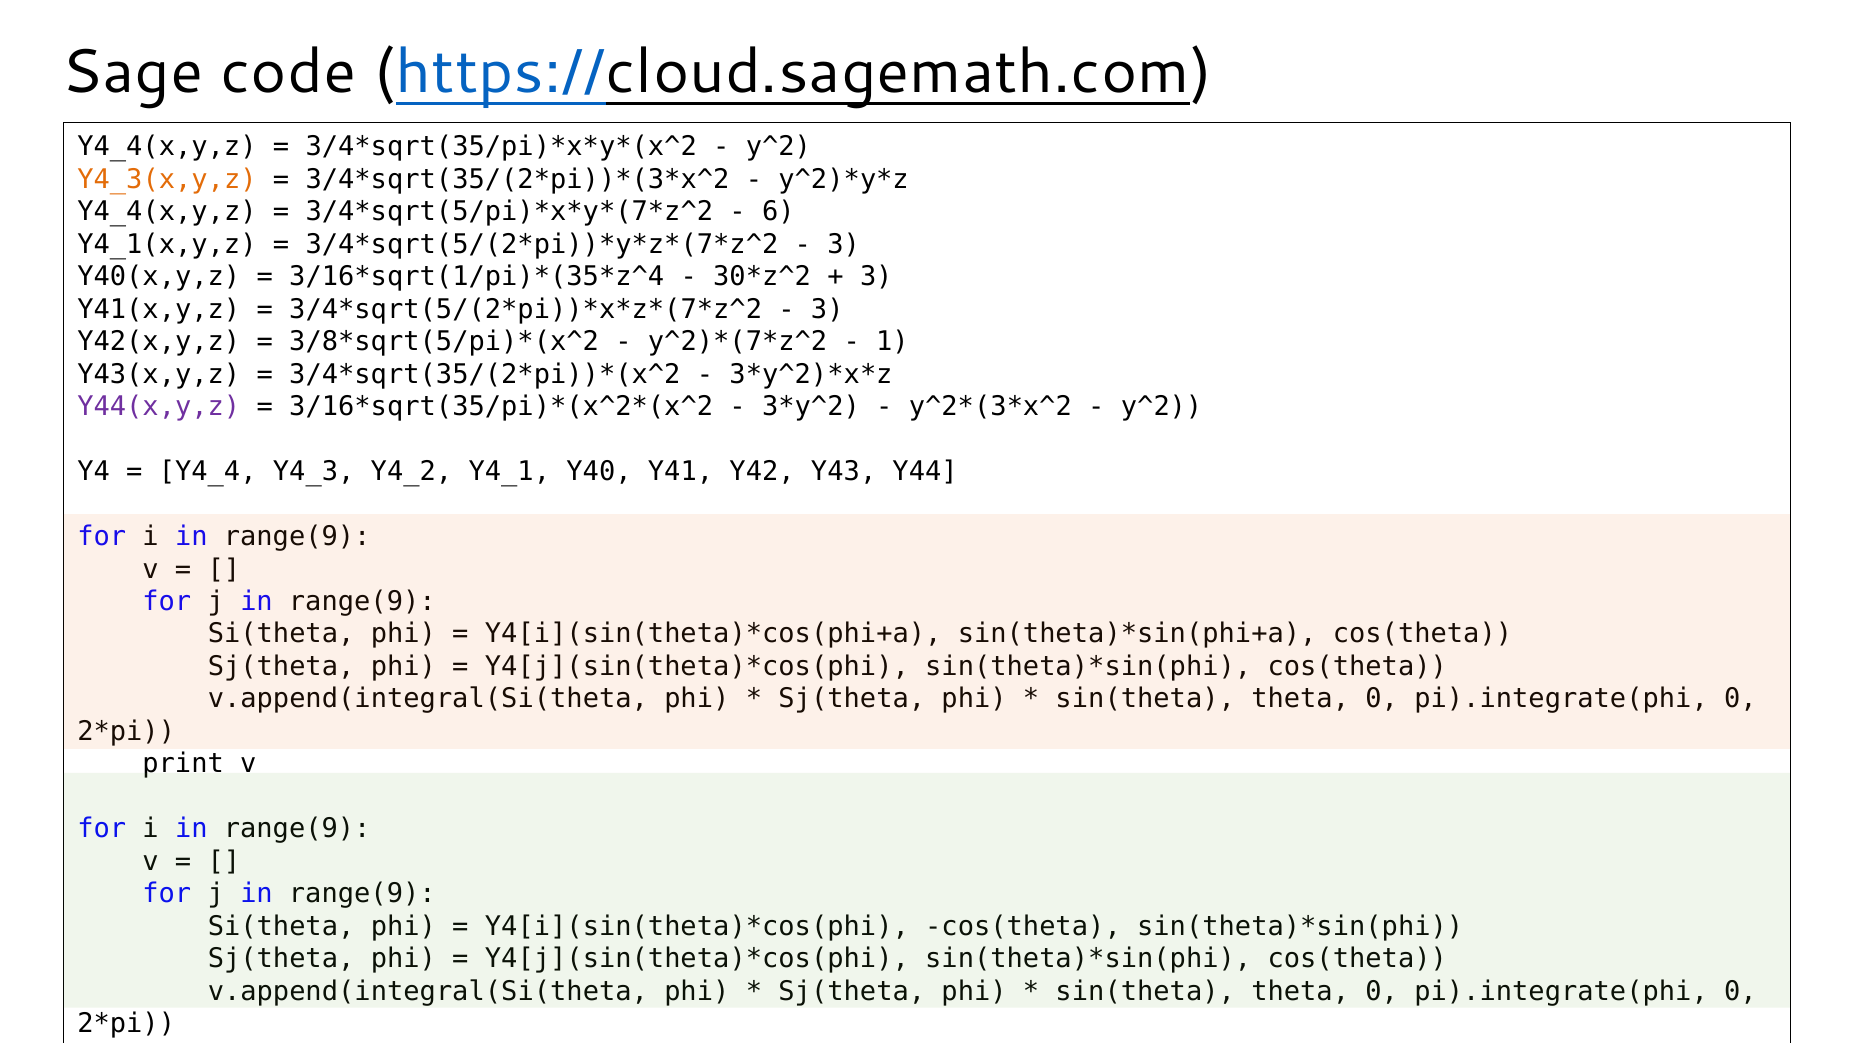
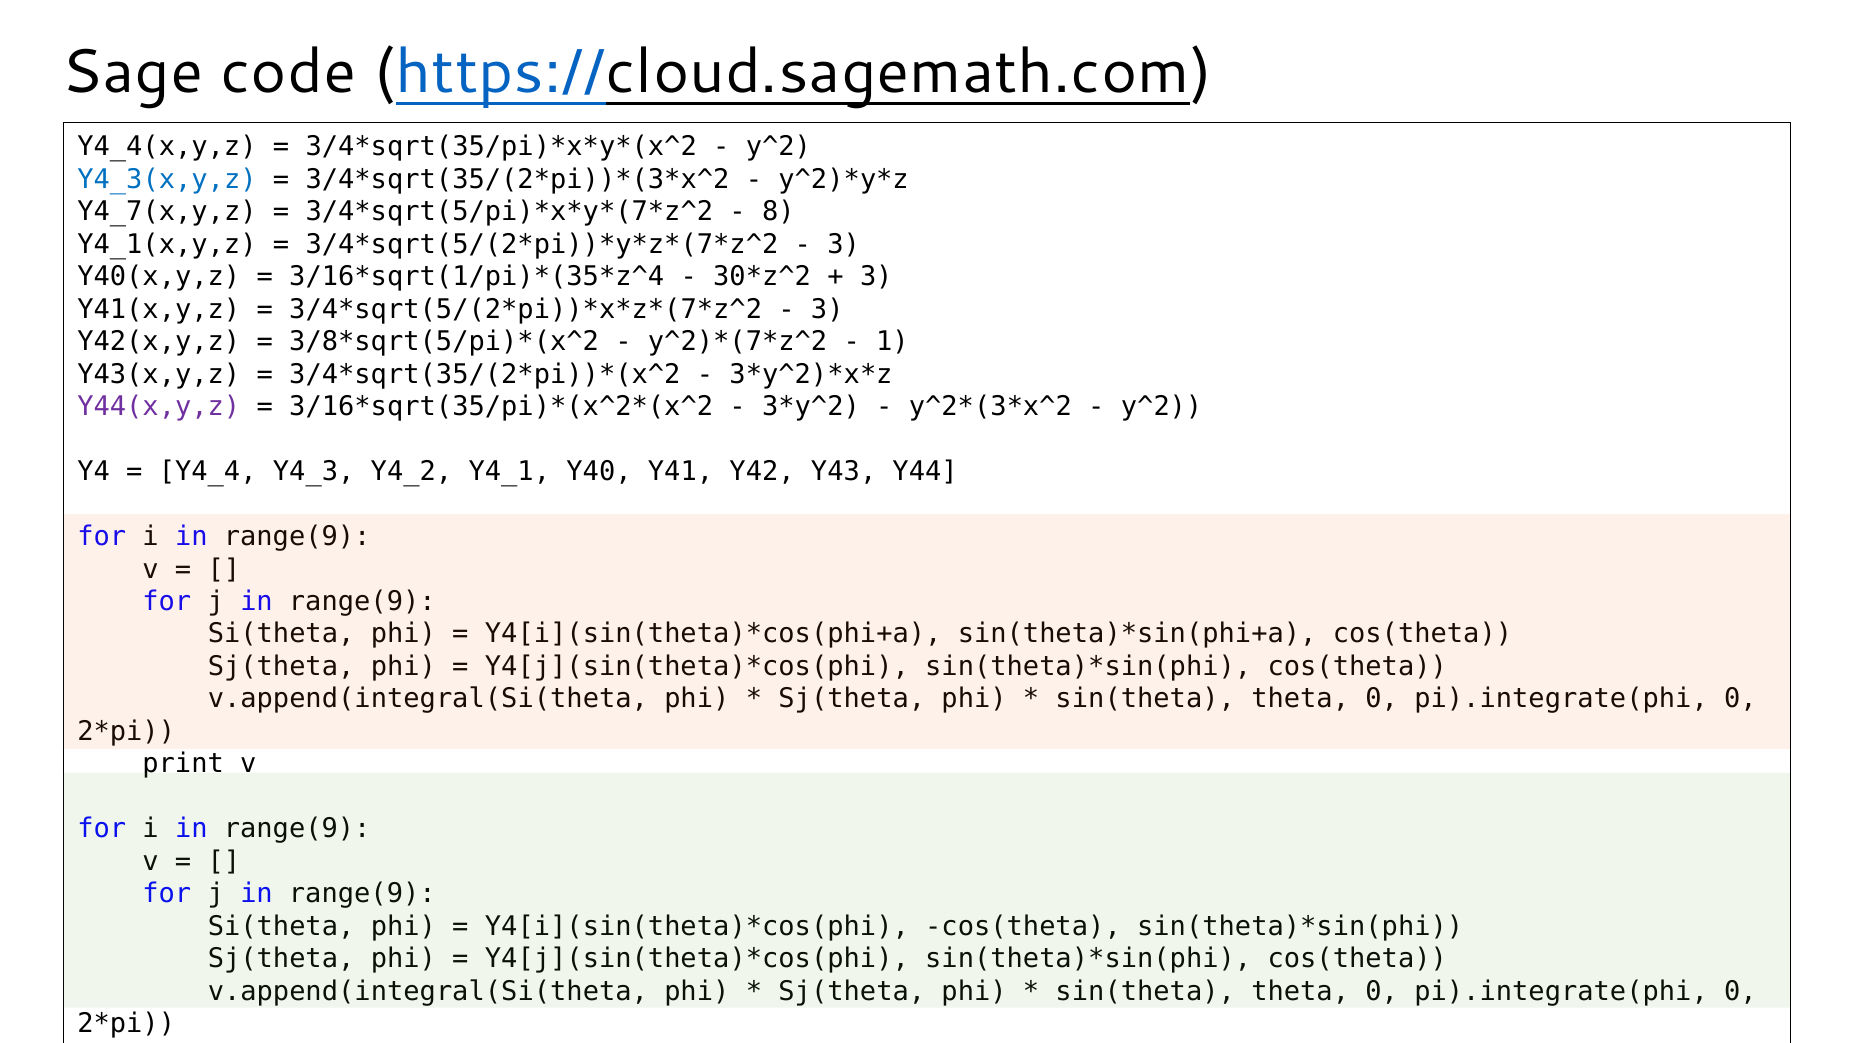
Y4_3(x,y,z colour: orange -> blue
Y4_4(x,y,z at (167, 212): Y4_4(x,y,z -> Y4_7(x,y,z
6: 6 -> 8
